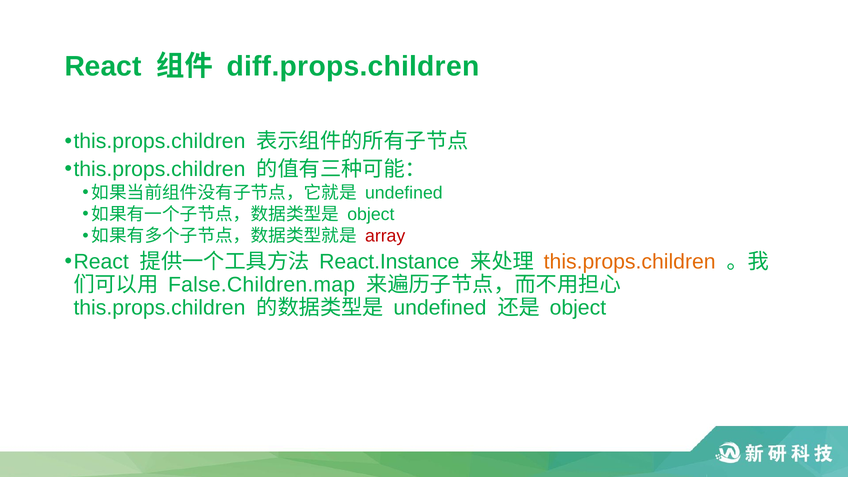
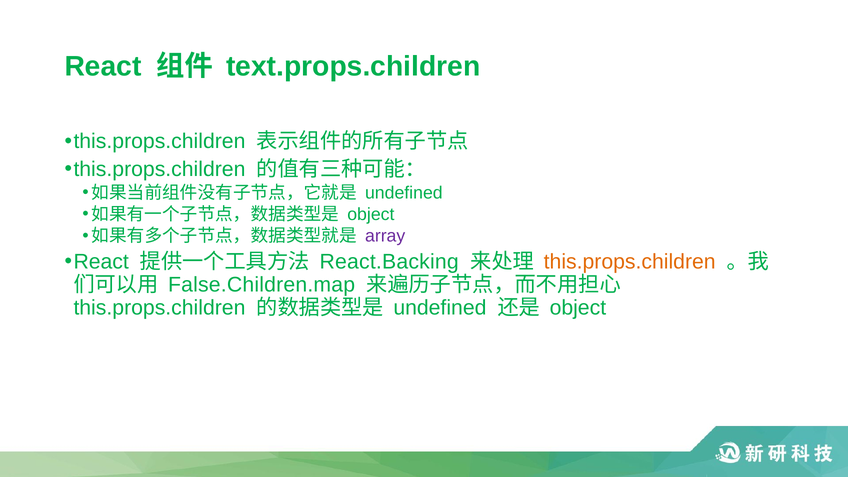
diff.props.children: diff.props.children -> text.props.children
array colour: red -> purple
React.Instance: React.Instance -> React.Backing
